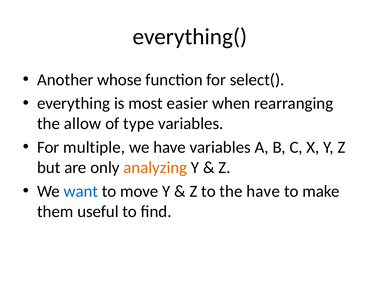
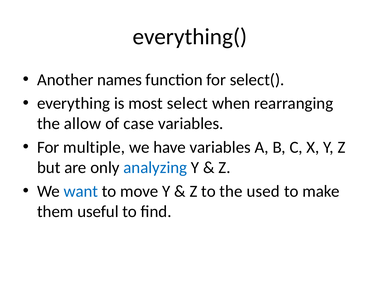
whose: whose -> names
easier: easier -> select
type: type -> case
analyzing colour: orange -> blue
the have: have -> used
